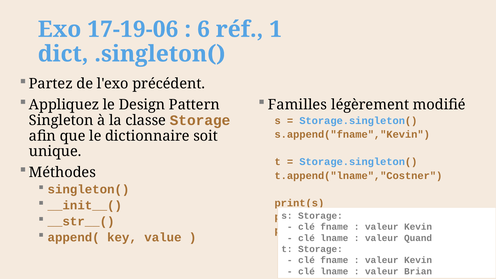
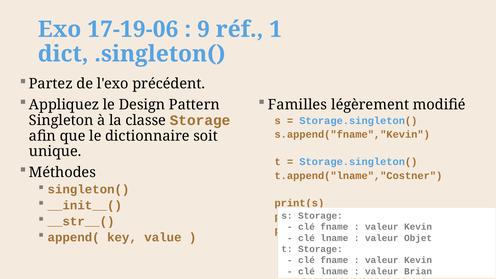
6: 6 -> 9
Quand: Quand -> Objet
